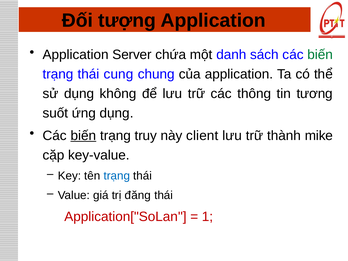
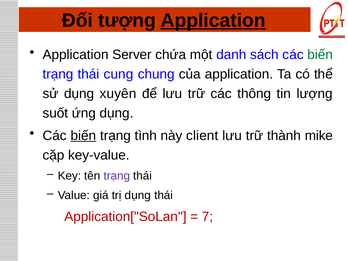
Application at (213, 20) underline: none -> present
không: không -> xuyên
tương: tương -> lượng
truy: truy -> tình
trạng at (117, 176) colour: blue -> purple
trị đăng: đăng -> dụng
1: 1 -> 7
